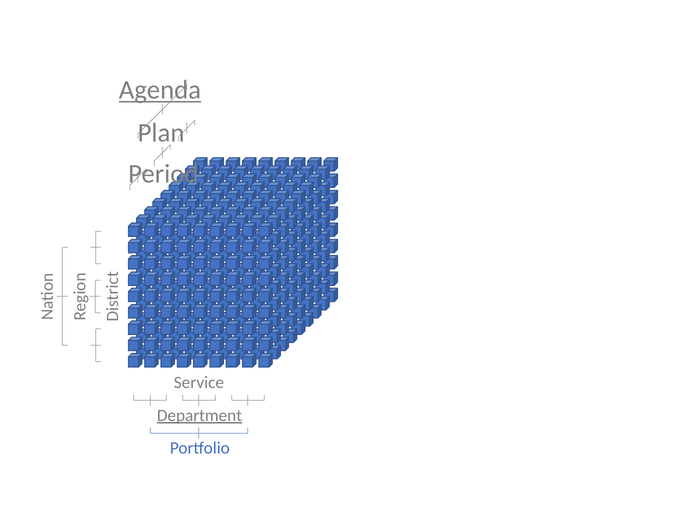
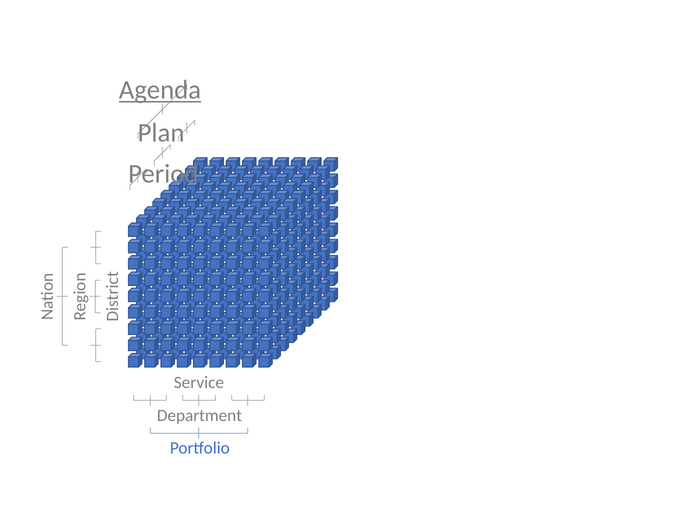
Department underline: present -> none
